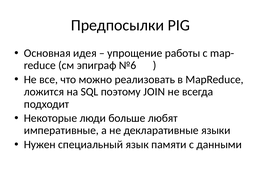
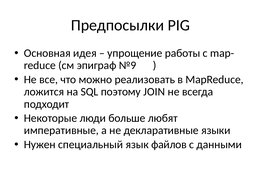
№6: №6 -> №9
памяти: памяти -> файлов
